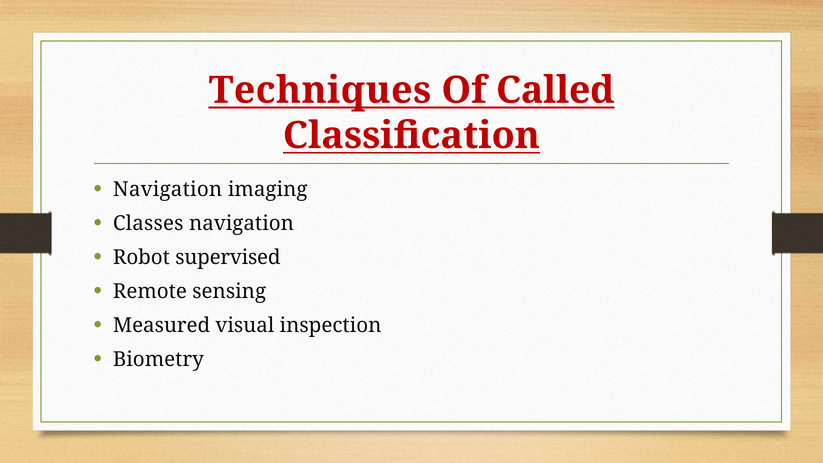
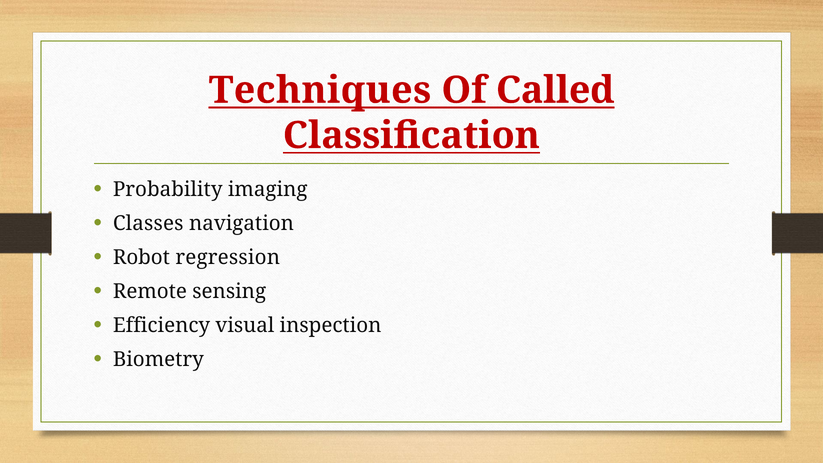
Navigation at (168, 189): Navigation -> Probability
supervised: supervised -> regression
Measured: Measured -> Efficiency
